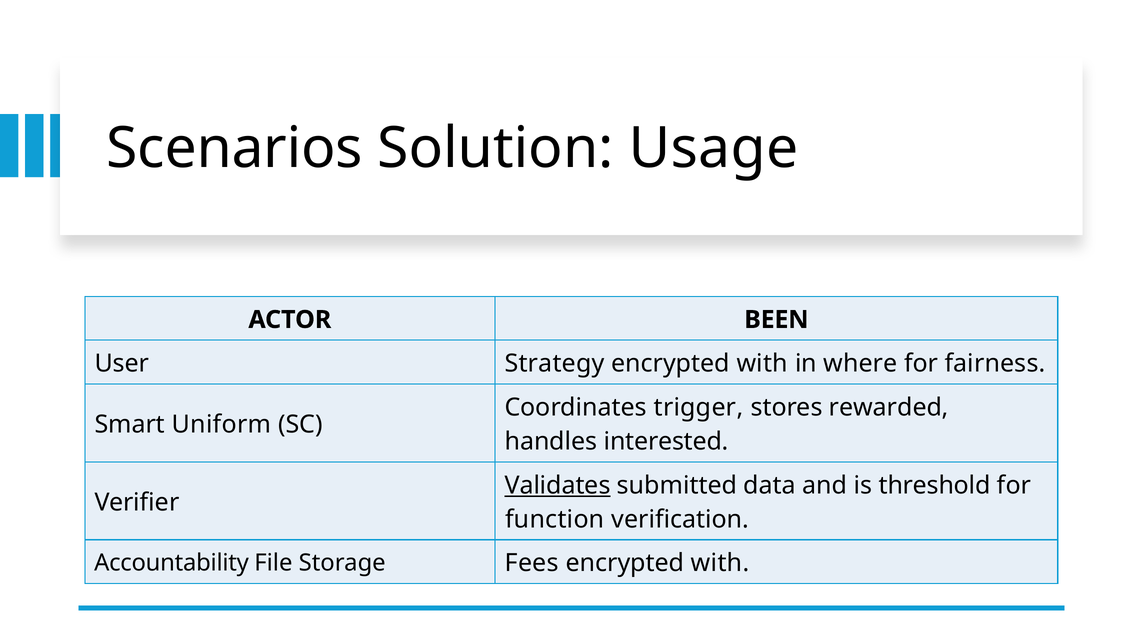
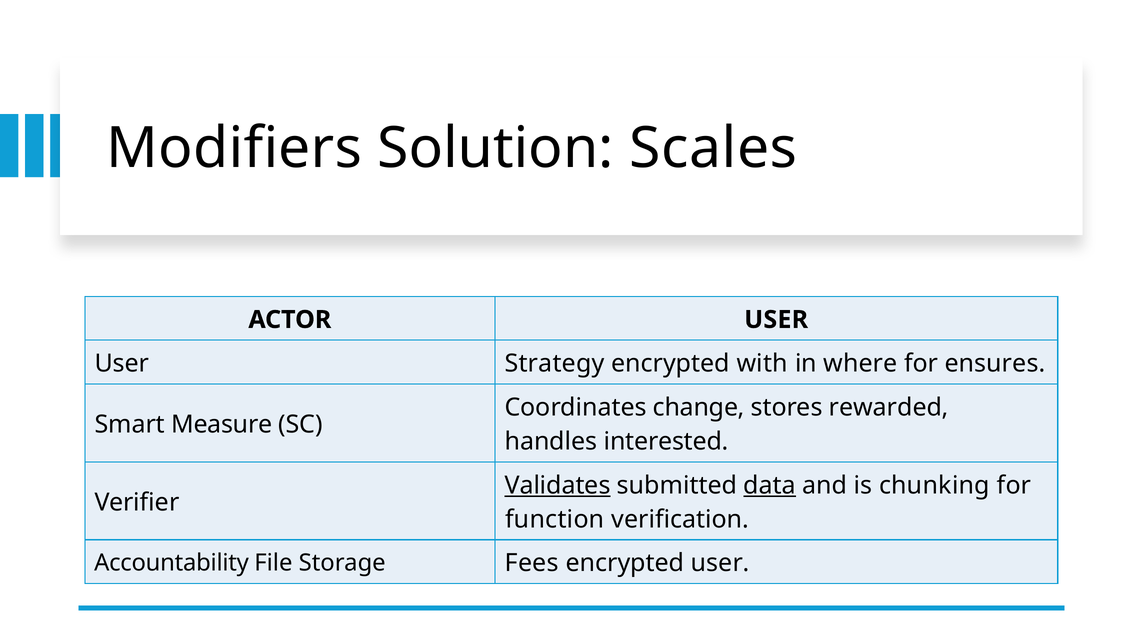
Scenarios: Scenarios -> Modifiers
Usage: Usage -> Scales
ACTOR BEEN: BEEN -> USER
fairness: fairness -> ensures
trigger: trigger -> change
Uniform: Uniform -> Measure
data underline: none -> present
threshold: threshold -> chunking
with at (720, 563): with -> user
